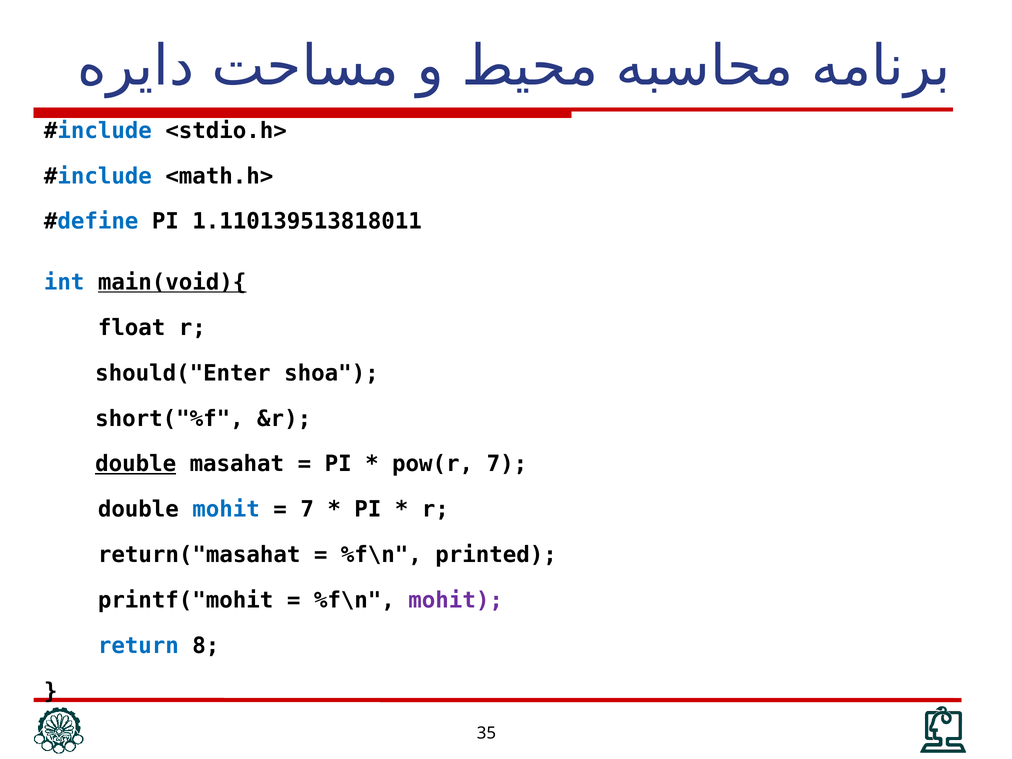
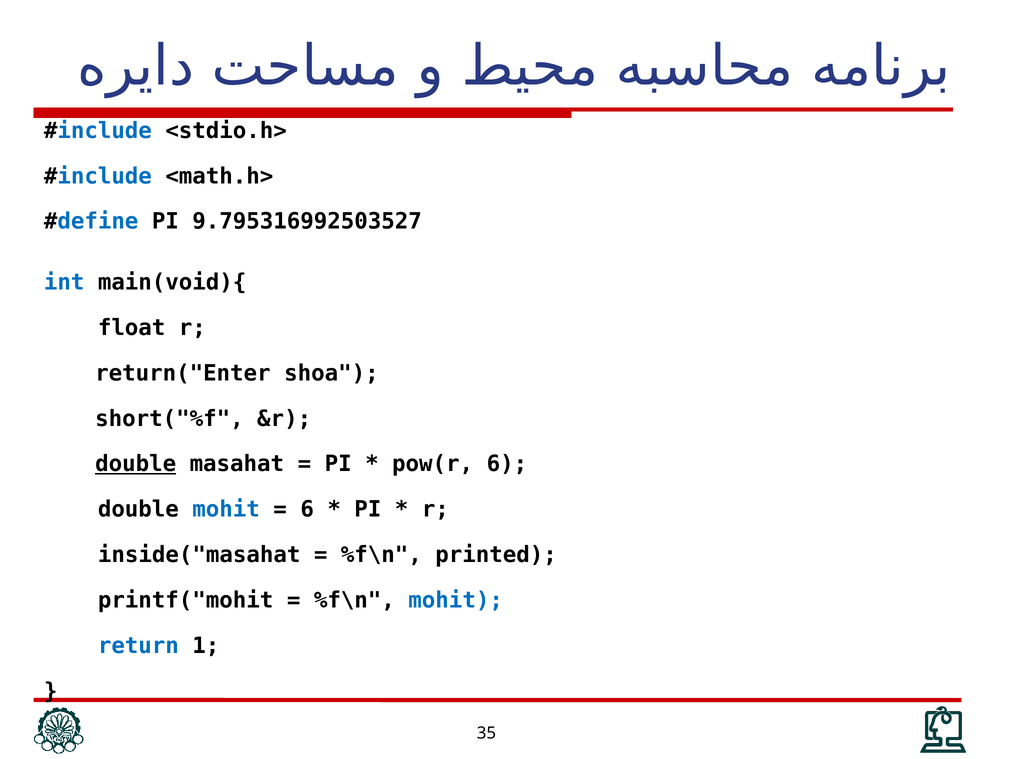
1.110139513818011: 1.110139513818011 -> 9.795316992503527
main(void){ underline: present -> none
should("Enter: should("Enter -> return("Enter
pow(r 7: 7 -> 6
7 at (307, 509): 7 -> 6
return("masahat: return("masahat -> inside("masahat
mohit at (456, 600) colour: purple -> blue
8: 8 -> 1
